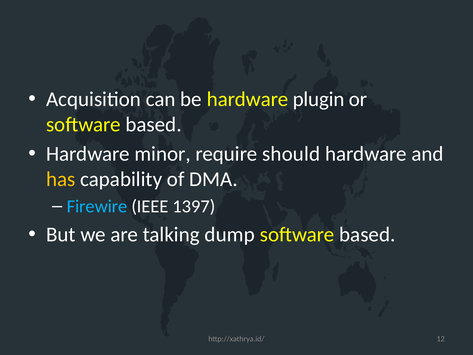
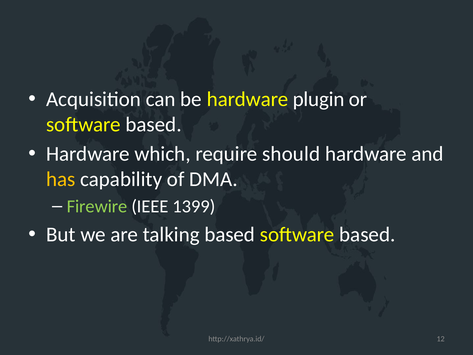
minor: minor -> which
Firewire colour: light blue -> light green
1397: 1397 -> 1399
talking dump: dump -> based
